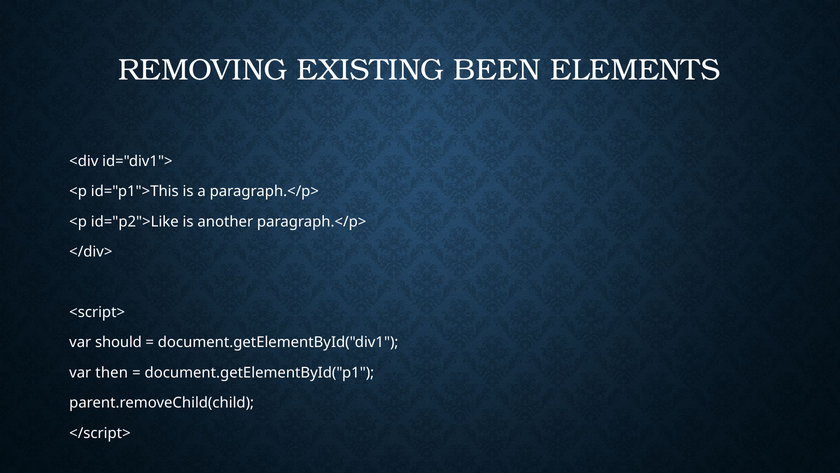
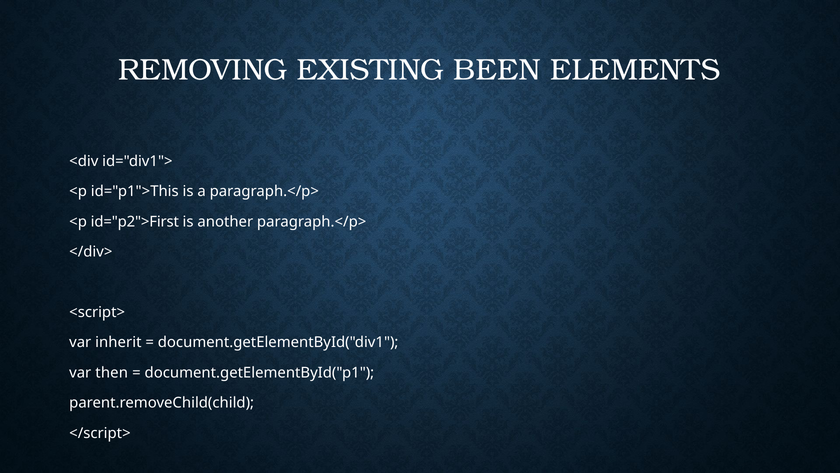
id="p2">Like: id="p2">Like -> id="p2">First
should: should -> inherit
